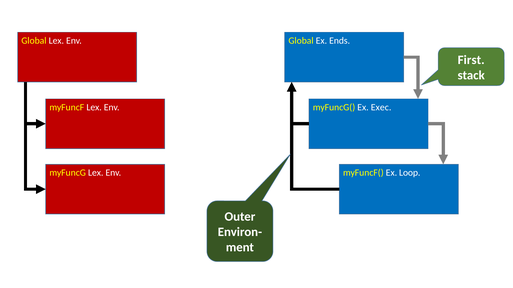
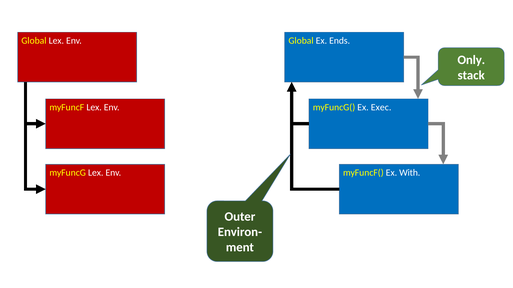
First: First -> Only
Loop: Loop -> With
